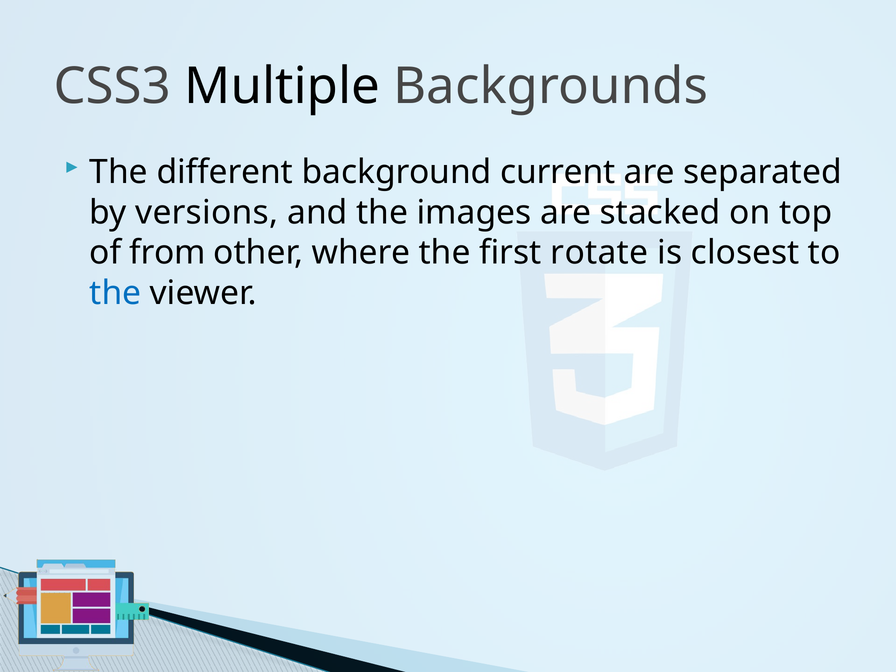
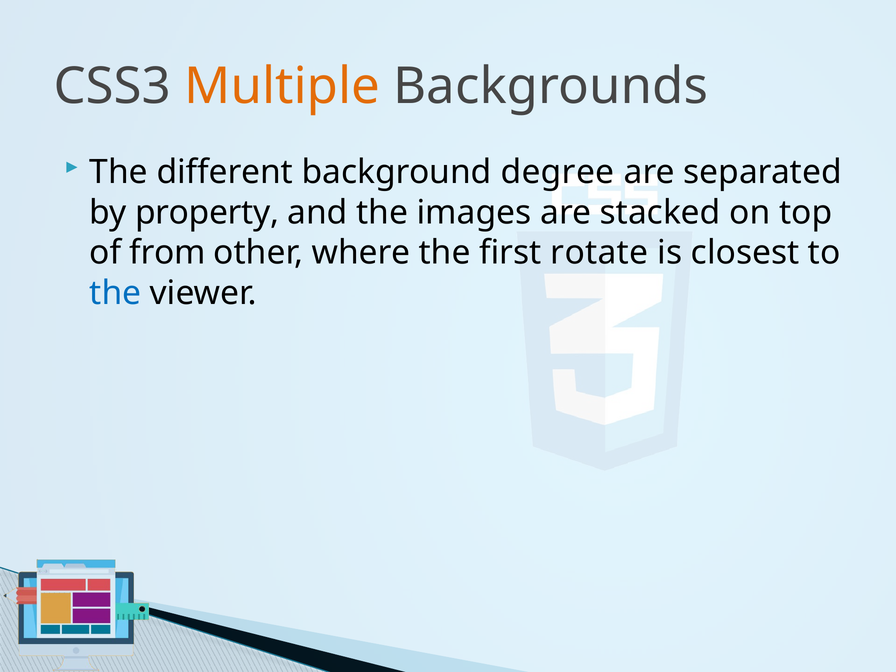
Multiple colour: black -> orange
current: current -> degree
versions: versions -> property
